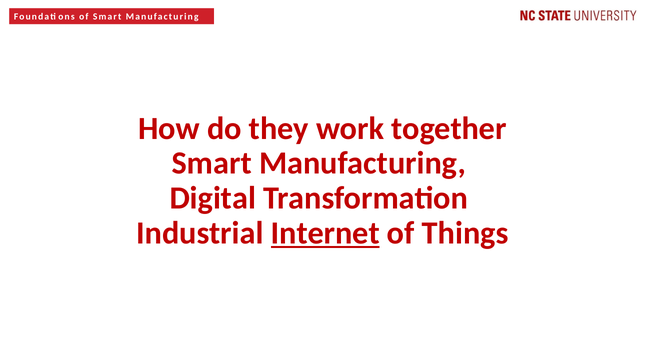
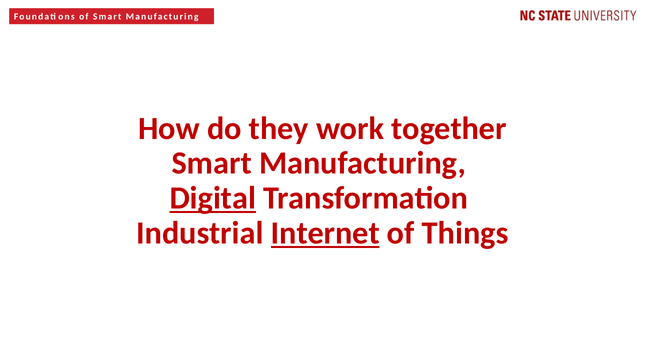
Digital underline: none -> present
